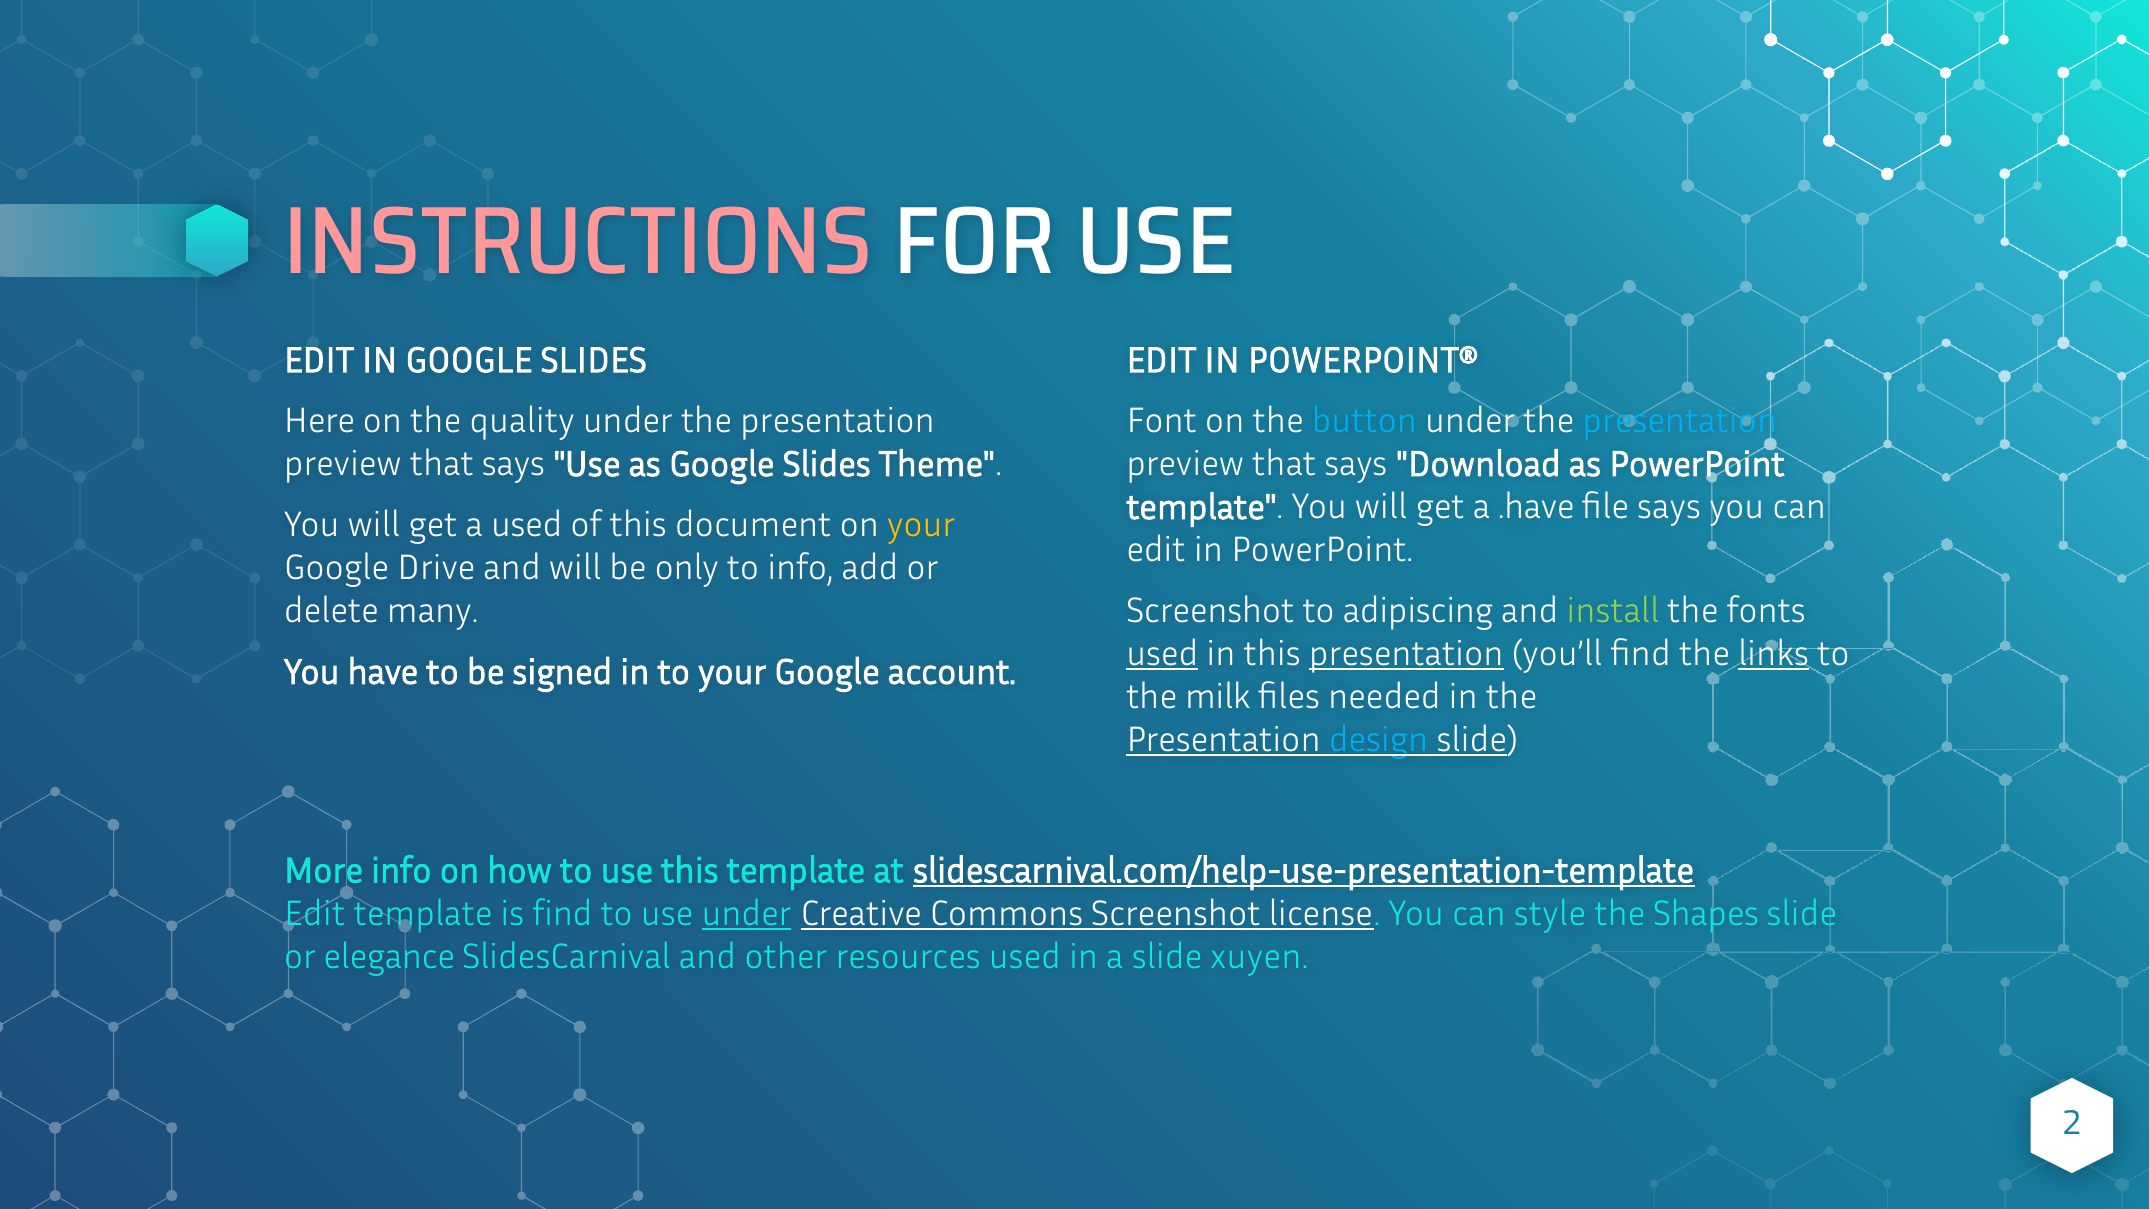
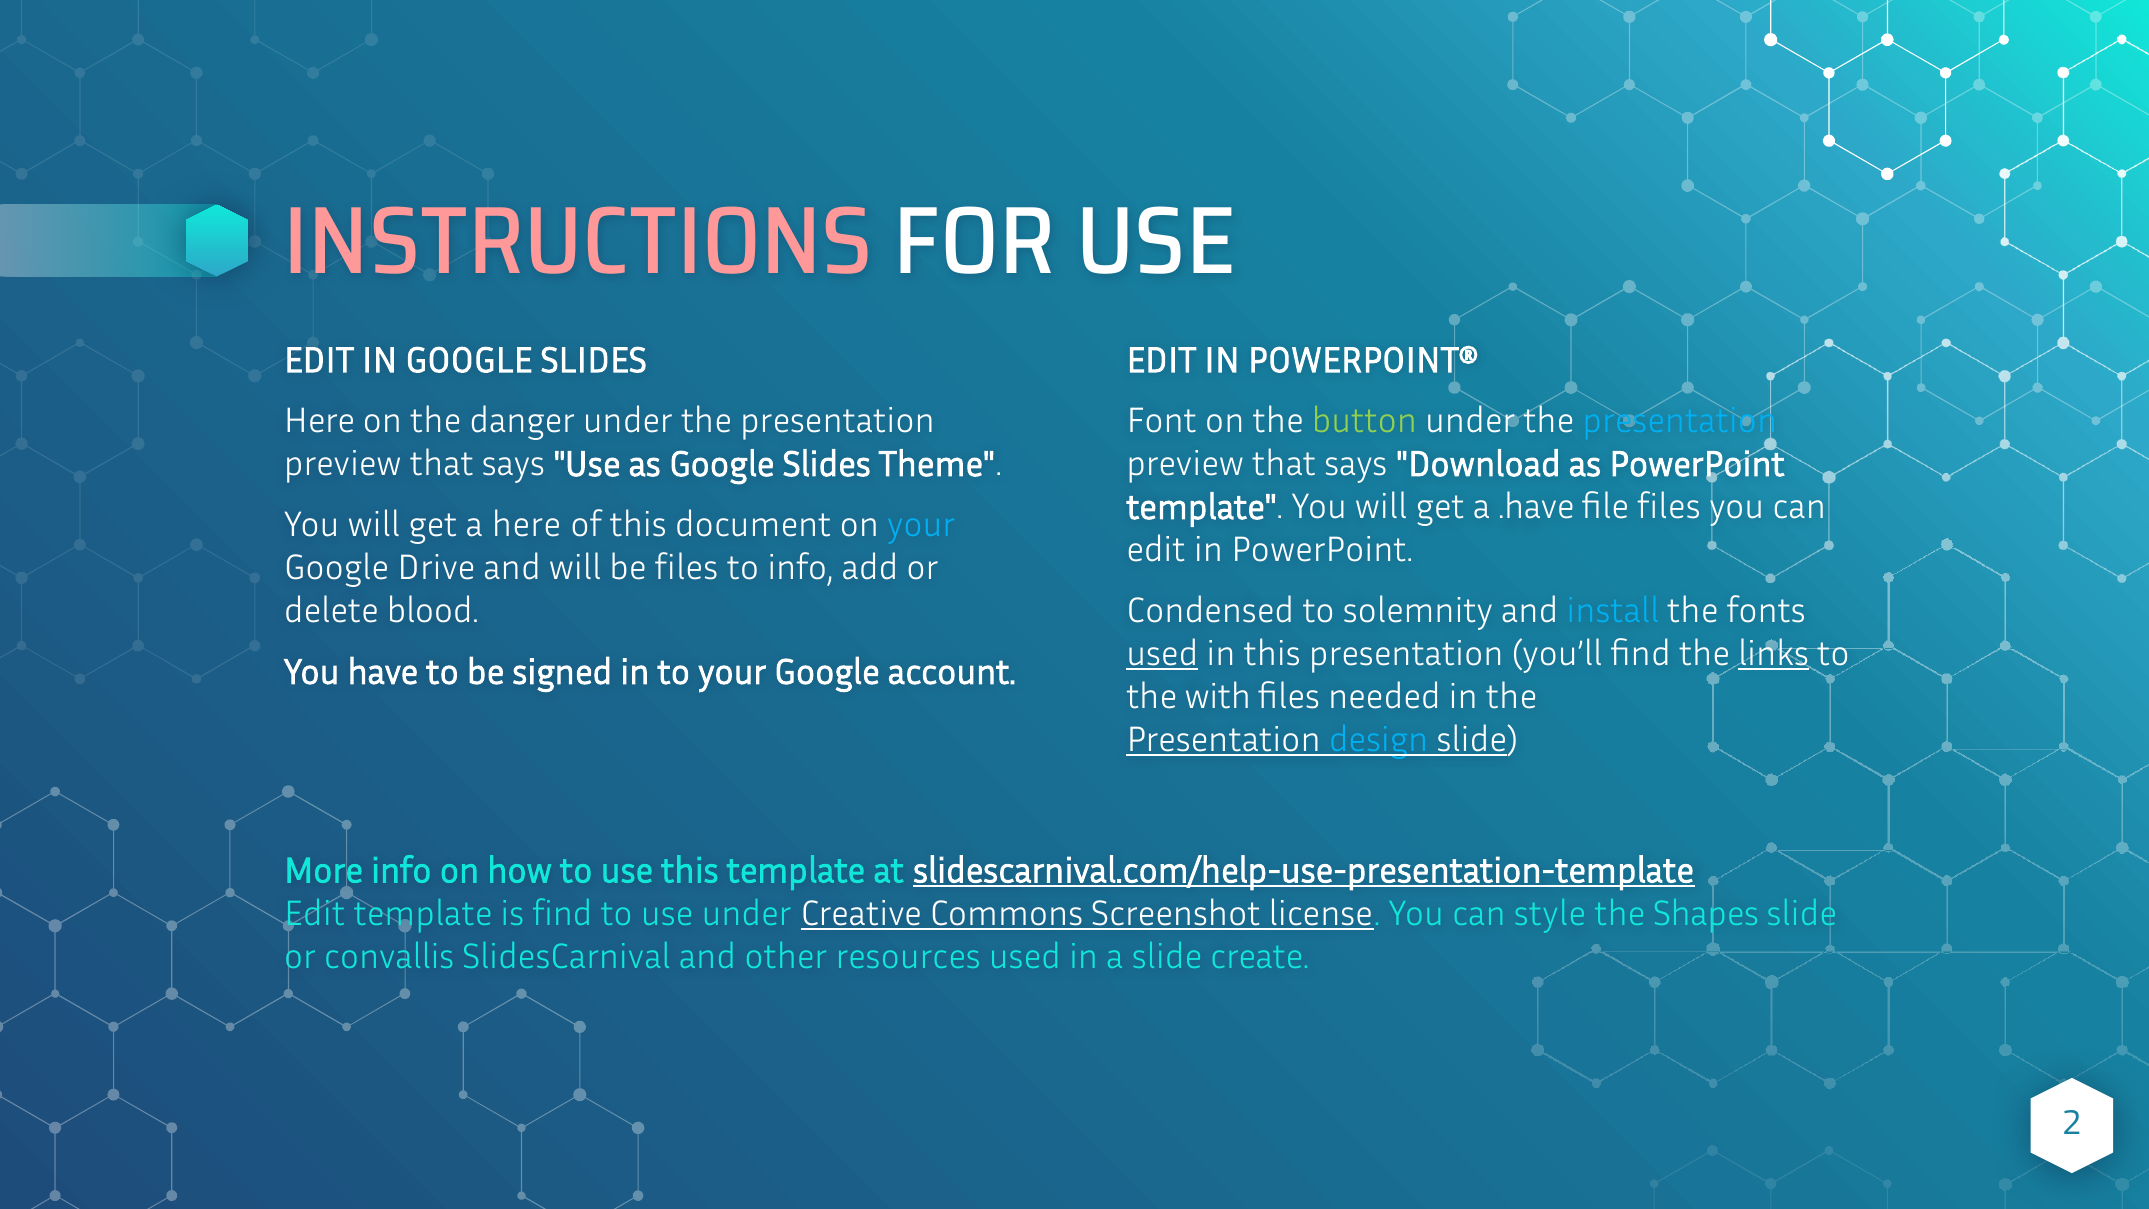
quality: quality -> danger
button colour: light blue -> light green
file says: says -> files
a used: used -> here
your at (921, 525) colour: yellow -> light blue
be only: only -> files
many: many -> blood
Screenshot at (1210, 611): Screenshot -> Condensed
adipiscing: adipiscing -> solemnity
install colour: light green -> light blue
presentation at (1406, 654) underline: present -> none
milk: milk -> with
under at (747, 913) underline: present -> none
elegance: elegance -> convallis
xuyen: xuyen -> create
